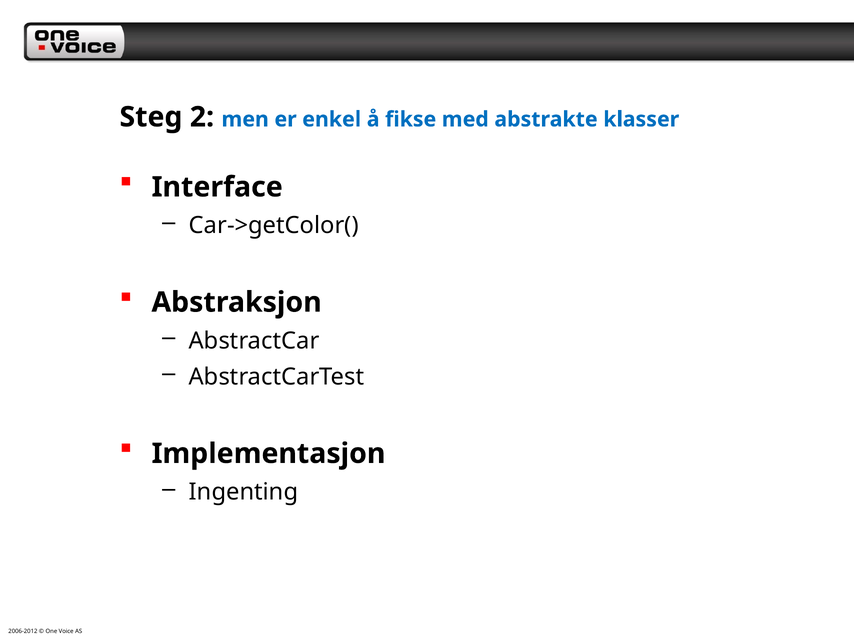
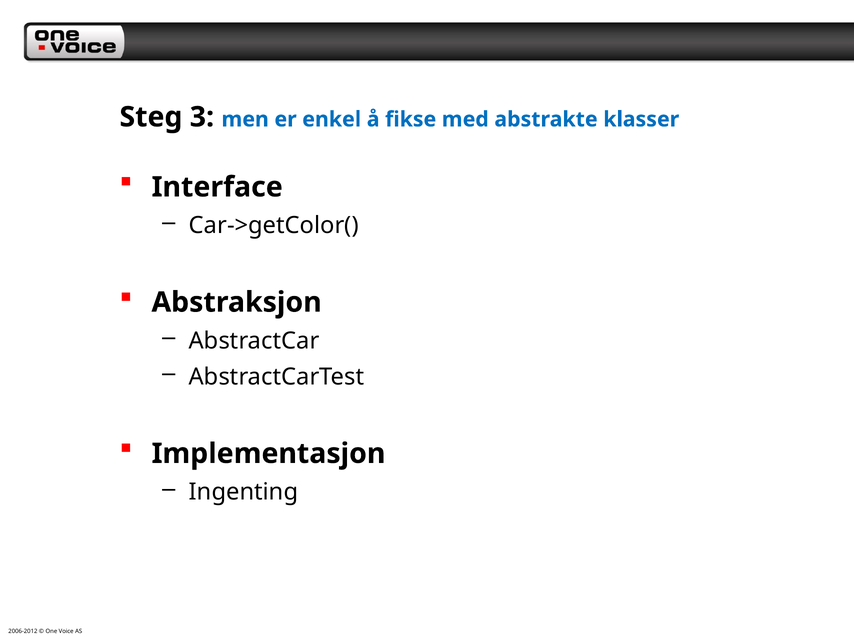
2: 2 -> 3
